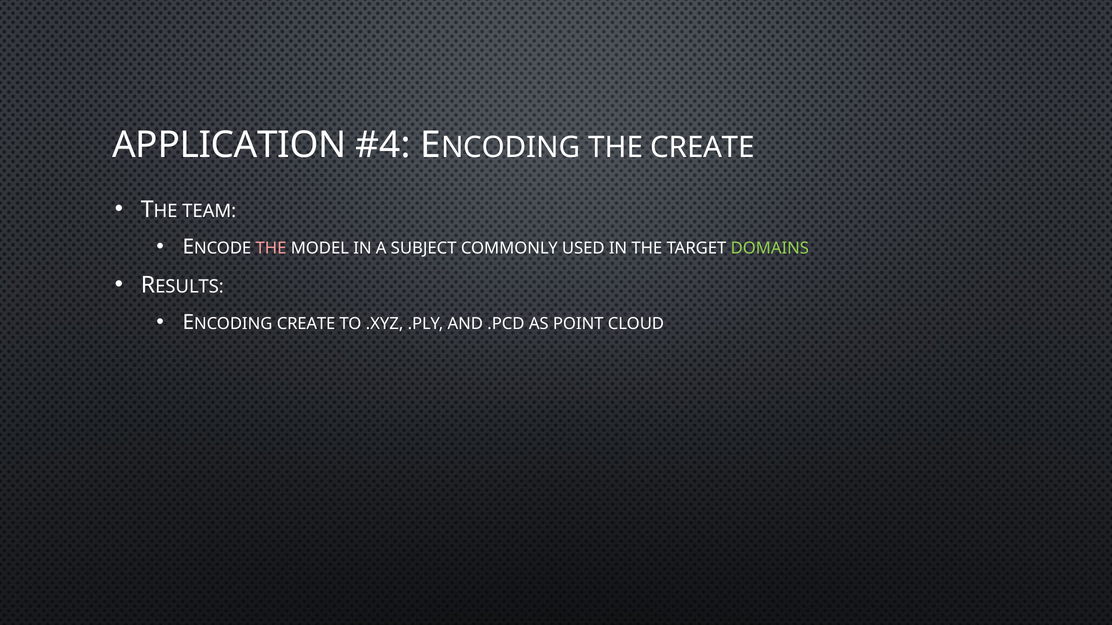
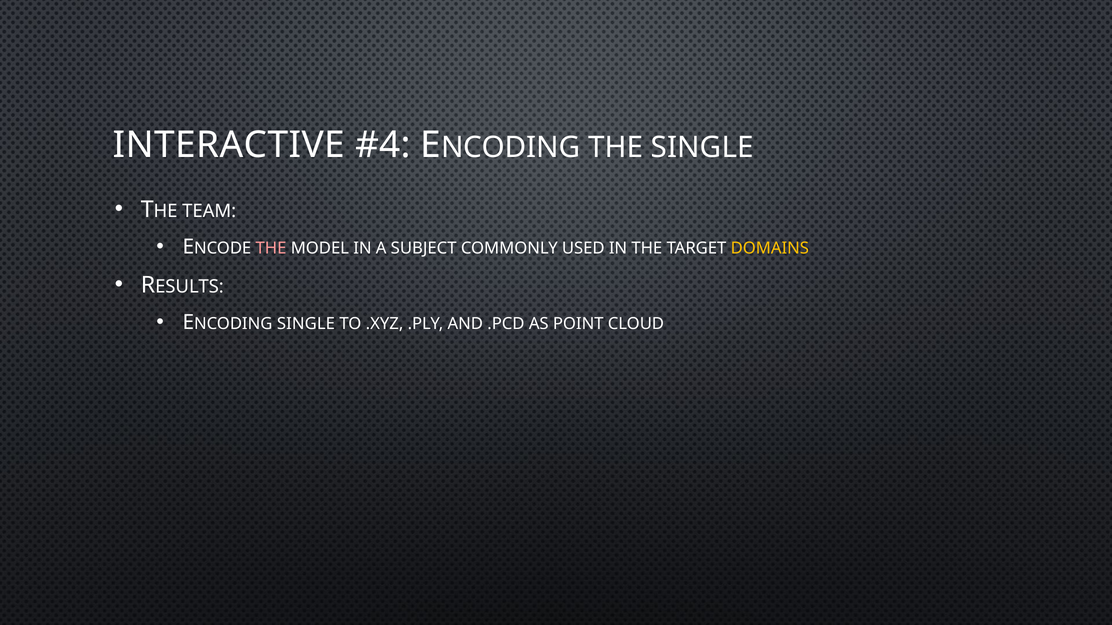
APPLICATION: APPLICATION -> INTERACTIVE
THE CREATE: CREATE -> SINGLE
DOMAINS colour: light green -> yellow
CREATE at (306, 324): CREATE -> SINGLE
